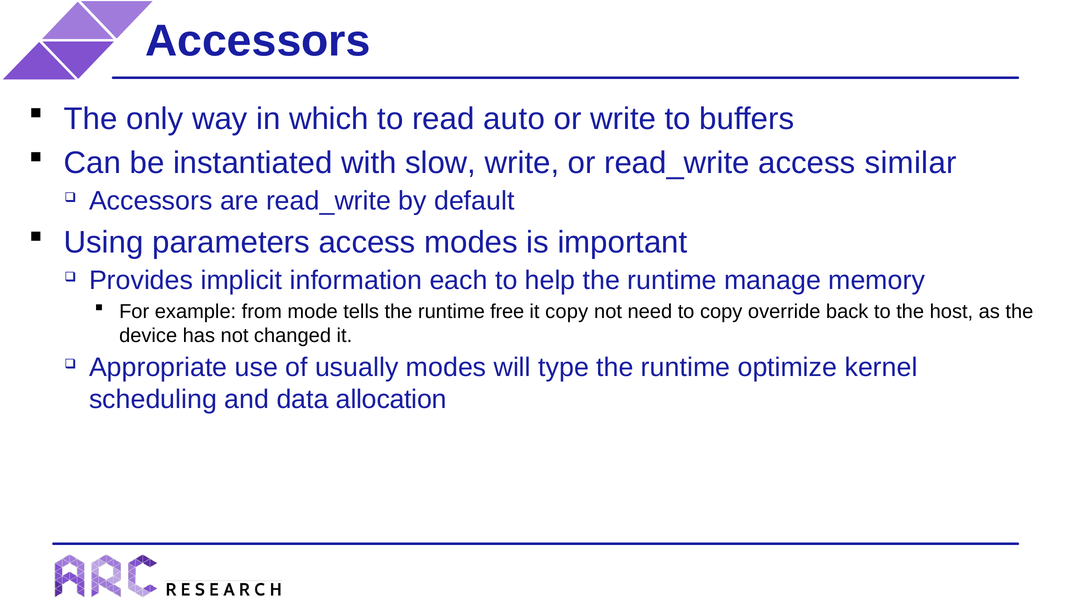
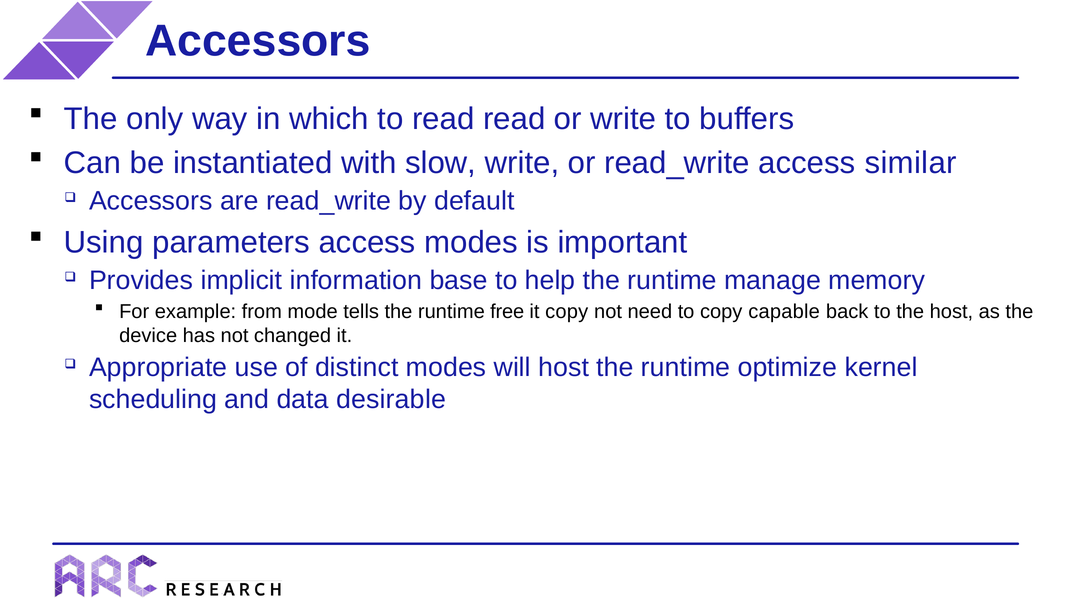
read auto: auto -> read
each: each -> base
override: override -> capable
usually: usually -> distinct
will type: type -> host
allocation: allocation -> desirable
